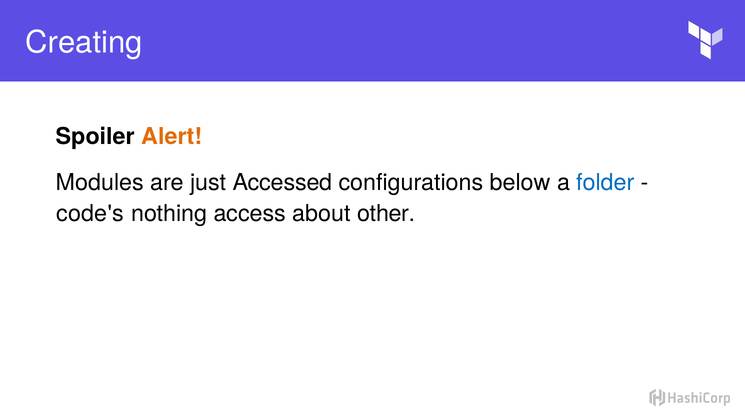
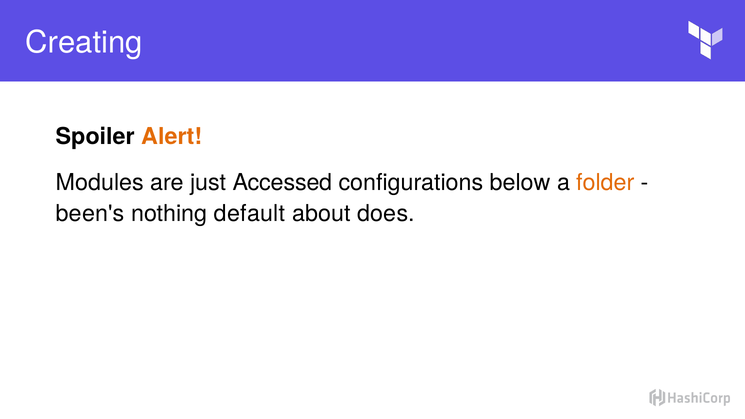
folder colour: blue -> orange
code's: code's -> been's
access: access -> default
other: other -> does
